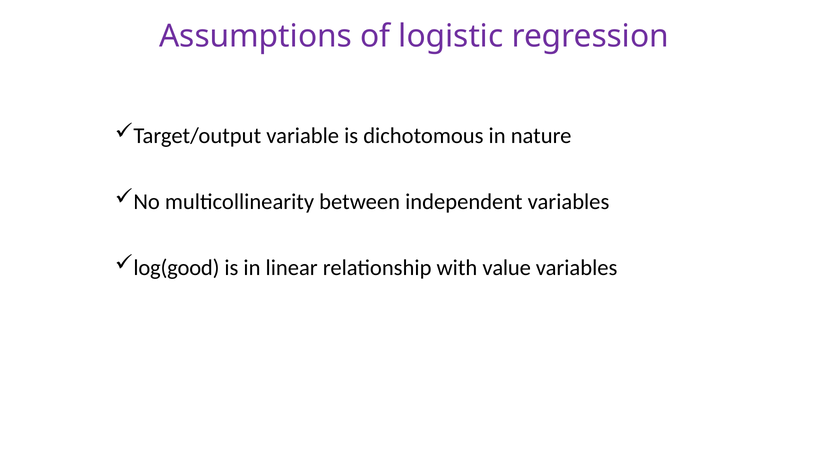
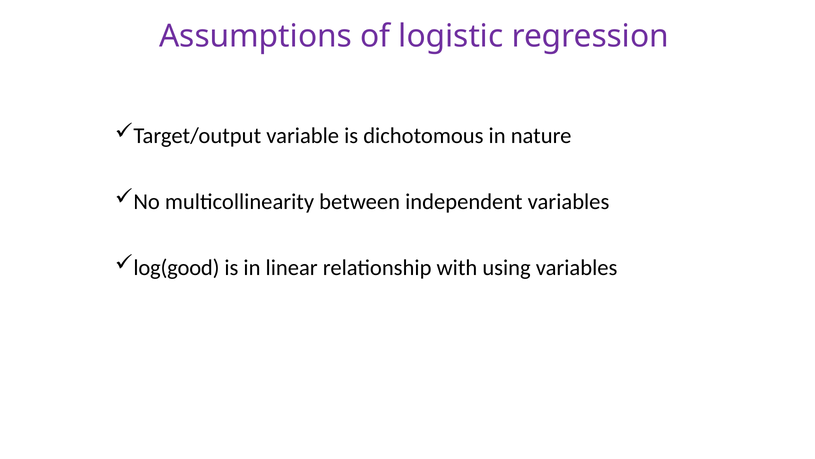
value: value -> using
